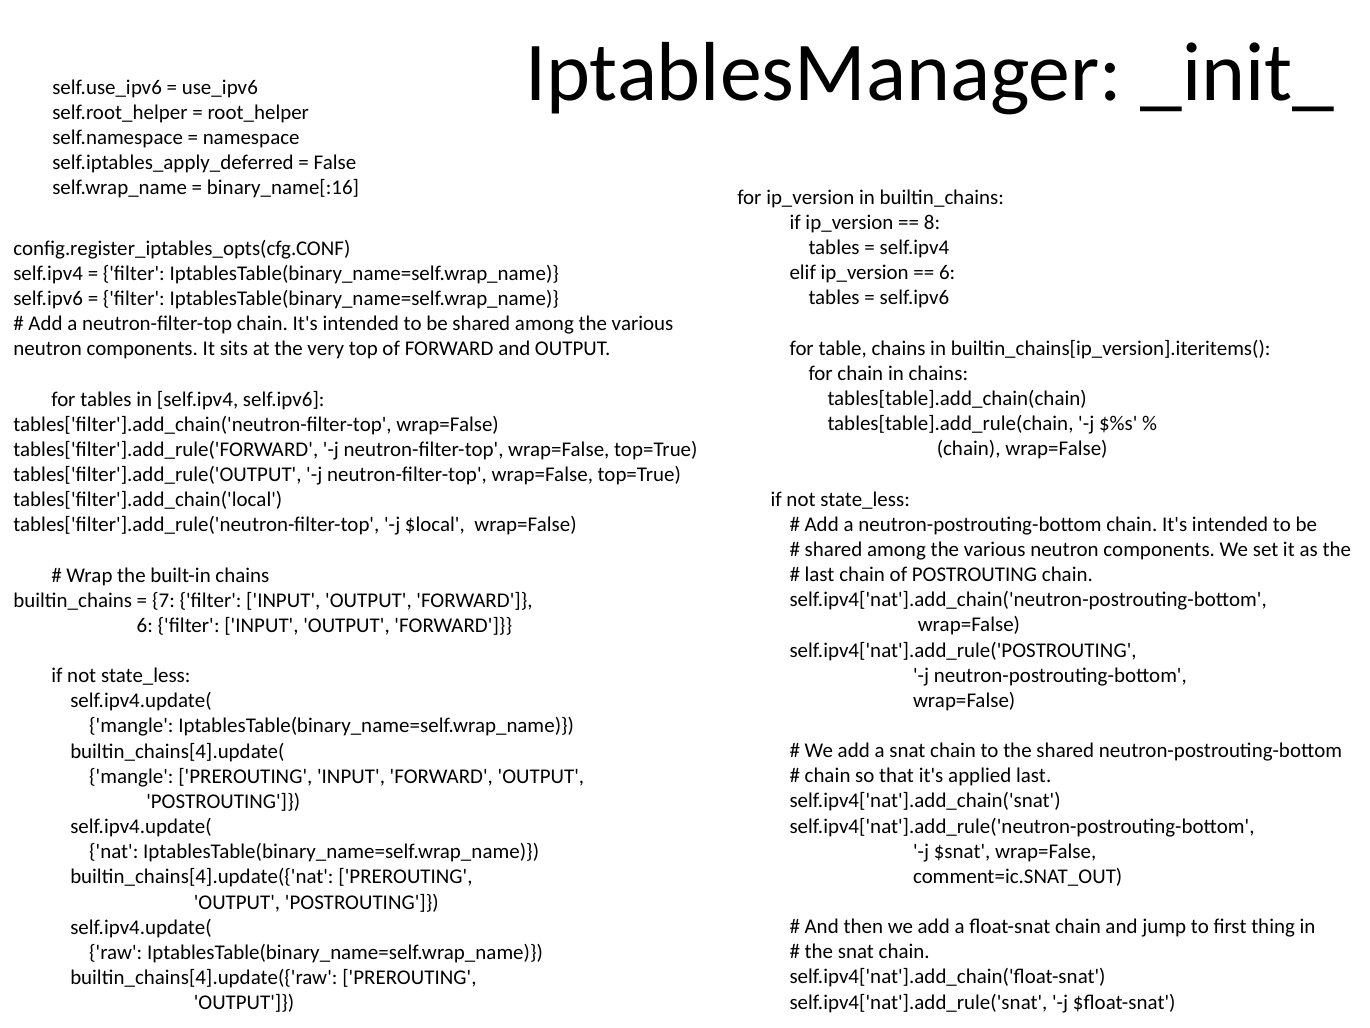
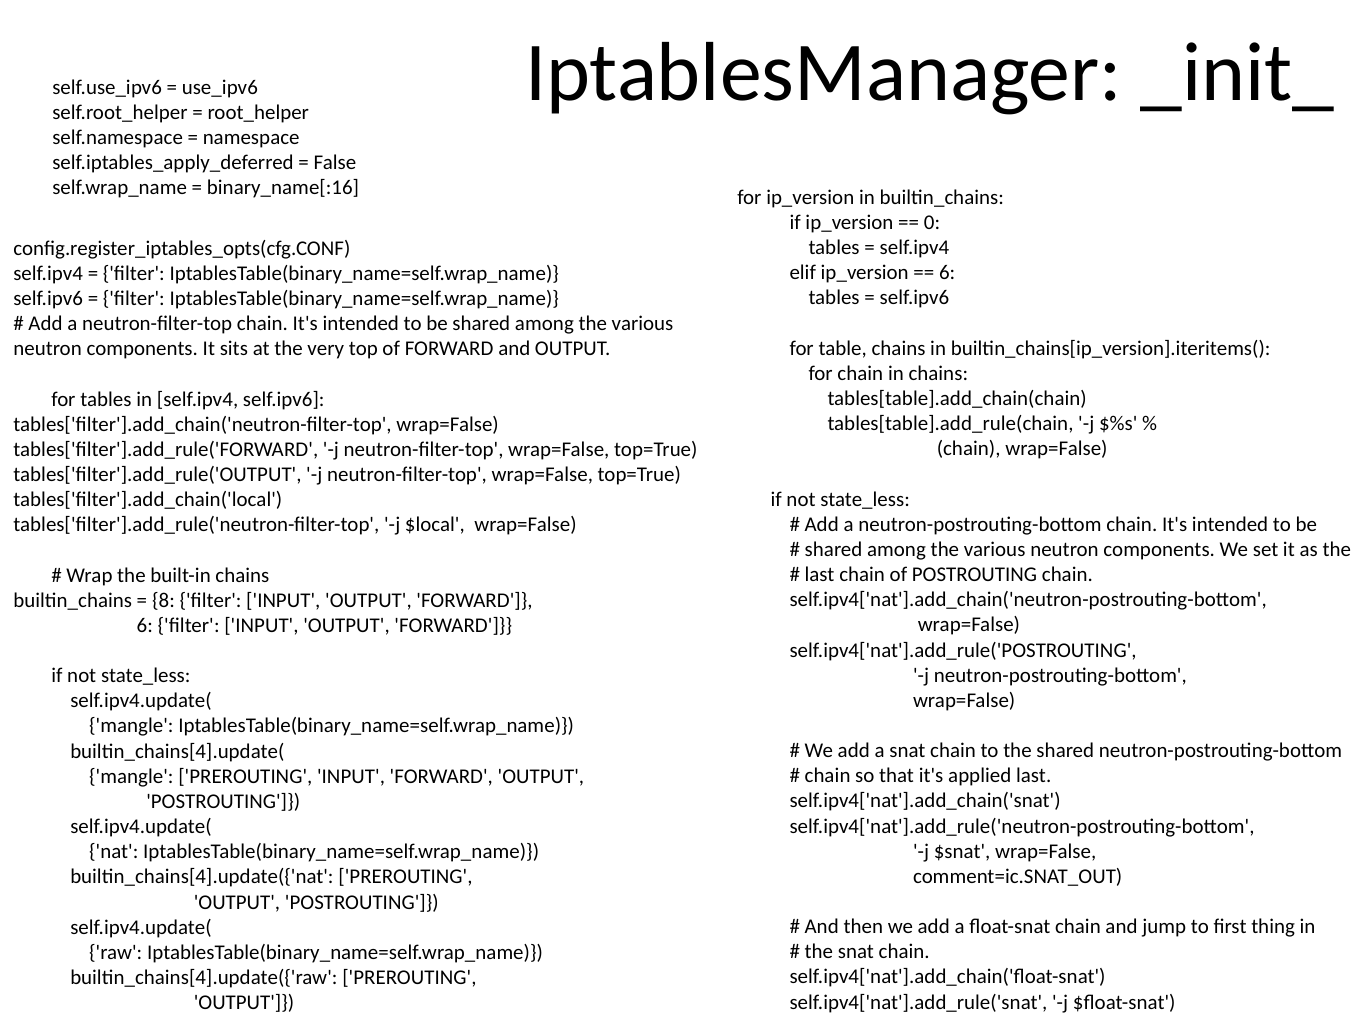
8: 8 -> 0
7: 7 -> 8
